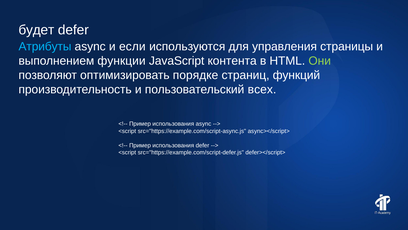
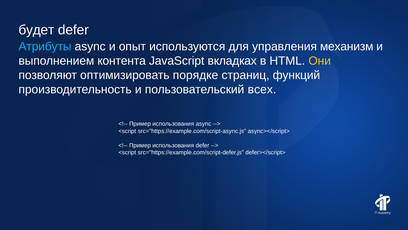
если: если -> опыт
страницы: страницы -> механизм
функции: функции -> контента
контента: контента -> вкладках
Они colour: light green -> yellow
